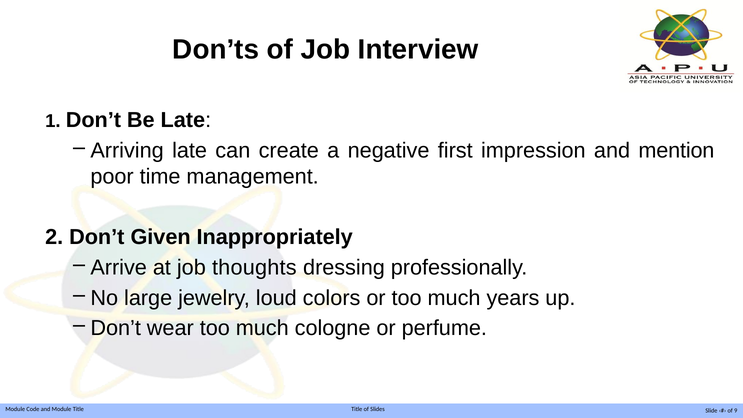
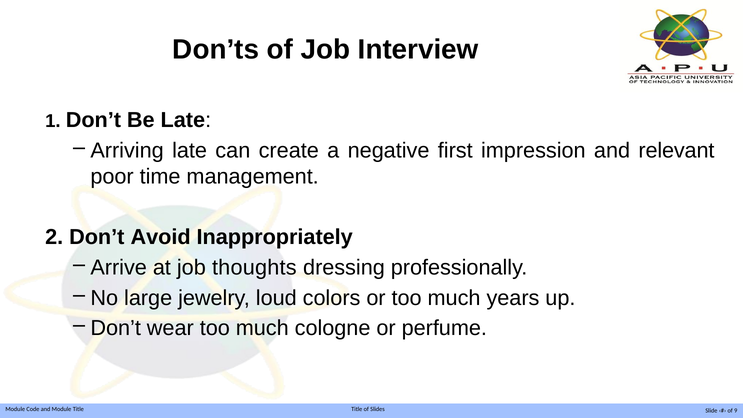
mention: mention -> relevant
Given: Given -> Avoid
